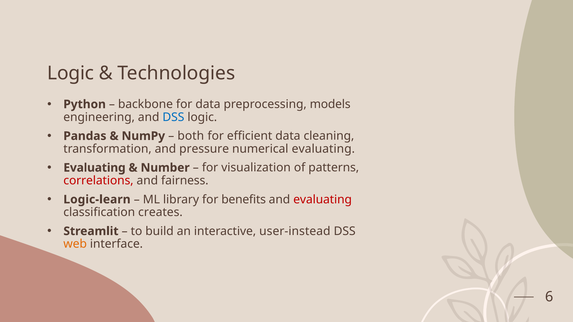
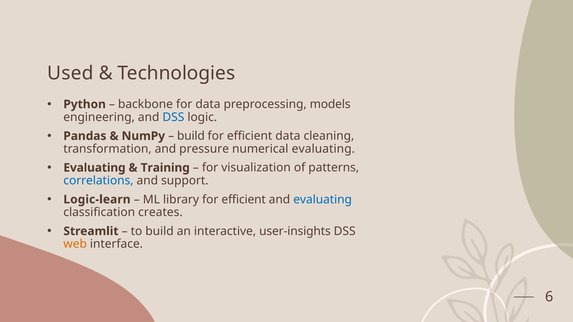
Logic at (71, 73): Logic -> Used
both at (191, 136): both -> build
Number: Number -> Training
correlations colour: red -> blue
fairness: fairness -> support
library for benefits: benefits -> efficient
evaluating at (323, 200) colour: red -> blue
user-instead: user-instead -> user-insights
